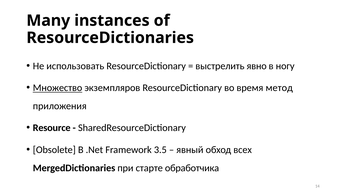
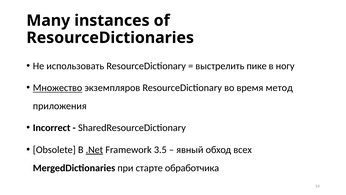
явно: явно -> пике
Resource: Resource -> Incorrect
.Net underline: none -> present
